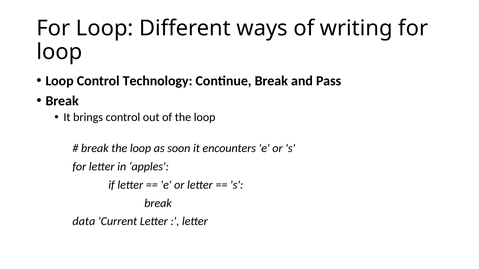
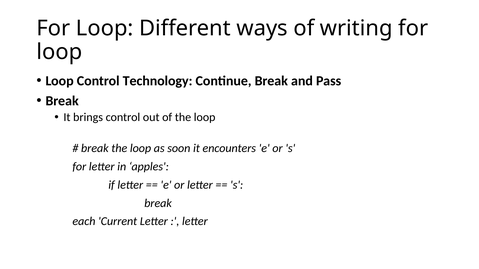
data: data -> each
